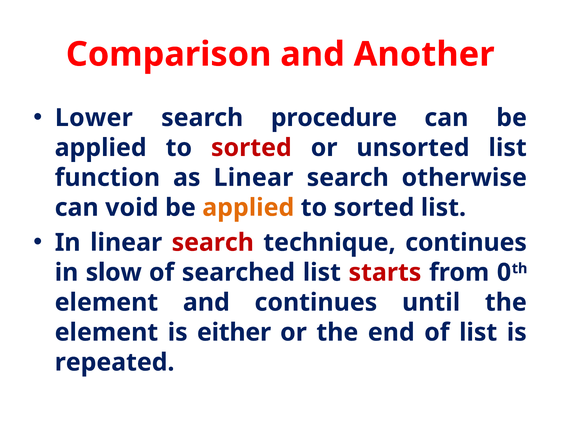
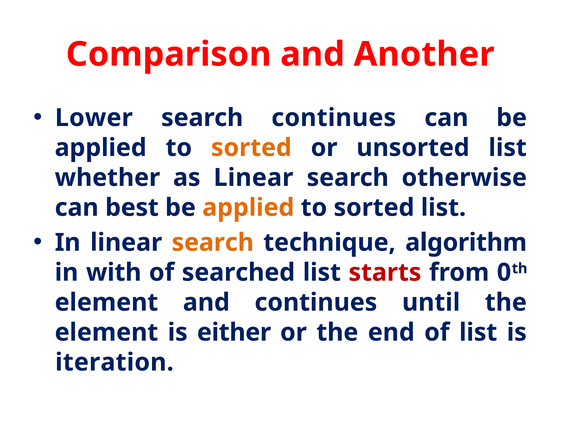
search procedure: procedure -> continues
sorted at (251, 148) colour: red -> orange
function: function -> whether
void: void -> best
search at (213, 242) colour: red -> orange
technique continues: continues -> algorithm
slow: slow -> with
repeated: repeated -> iteration
